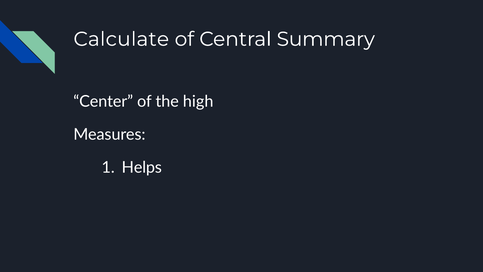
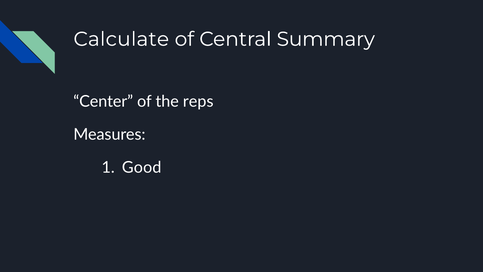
high: high -> reps
Helps: Helps -> Good
